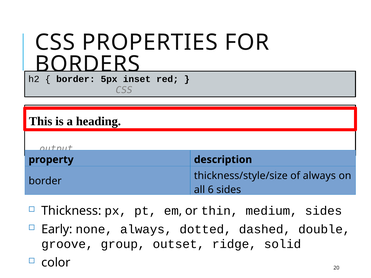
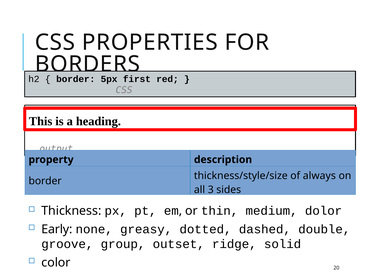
inset: inset -> first
6: 6 -> 3
medium sides: sides -> dolor
none always: always -> greasy
